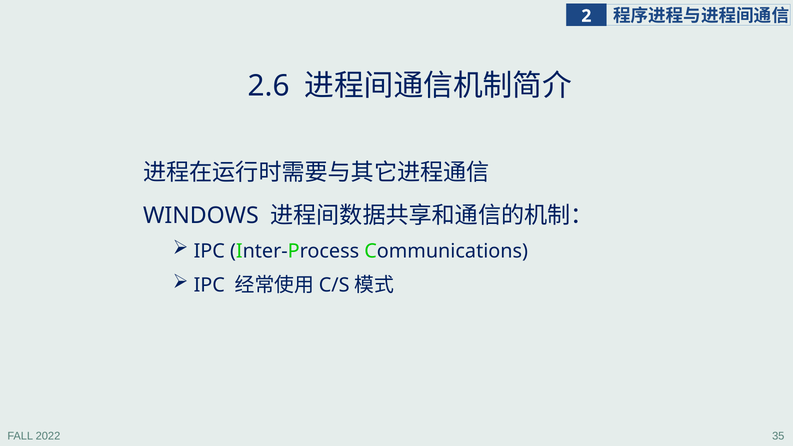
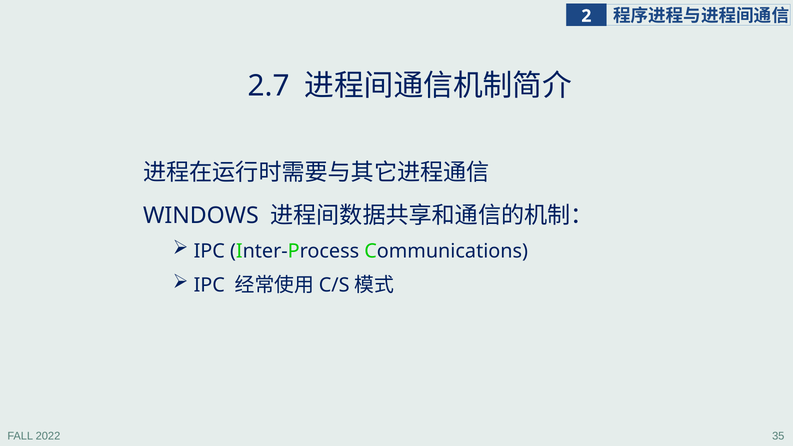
2.6: 2.6 -> 2.7
